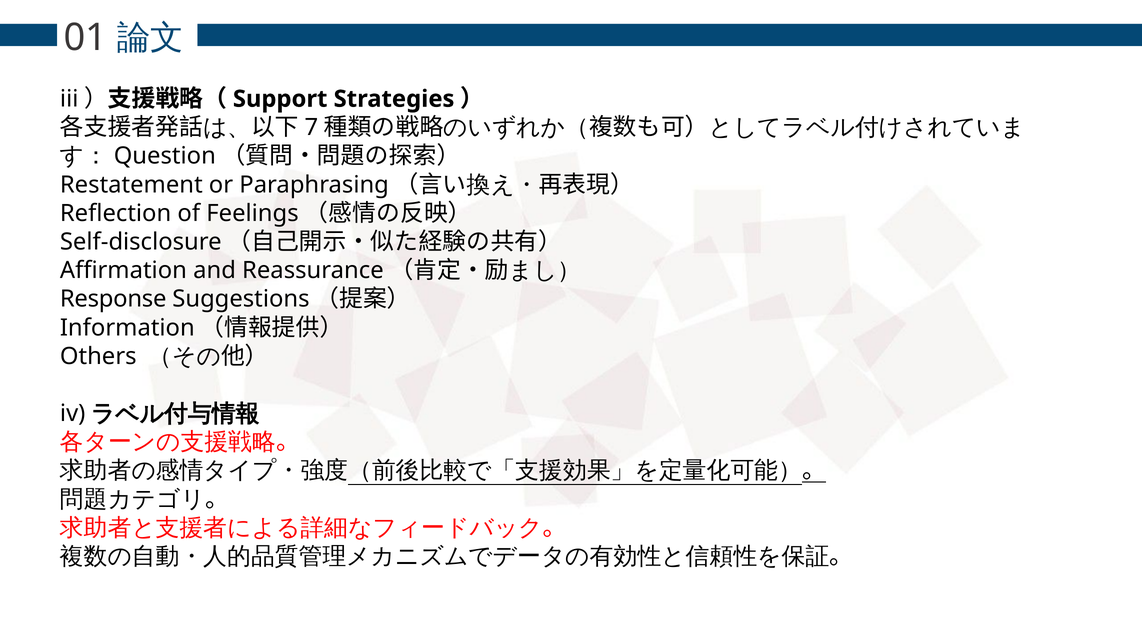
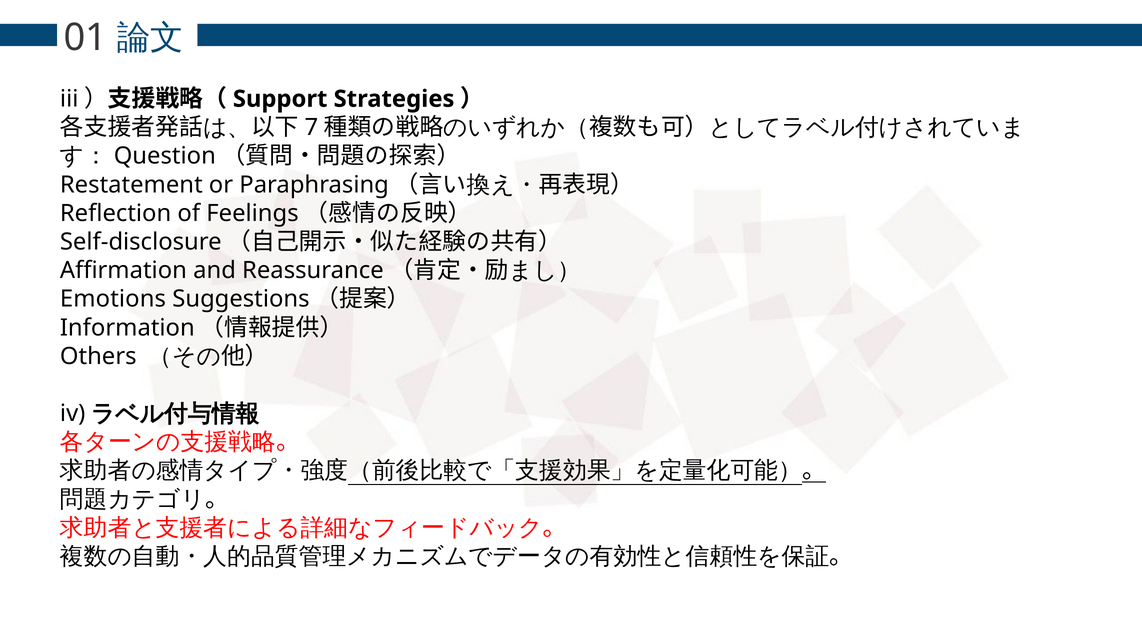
Response: Response -> Emotions
